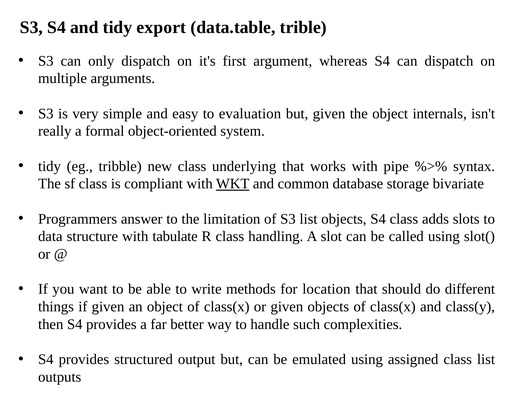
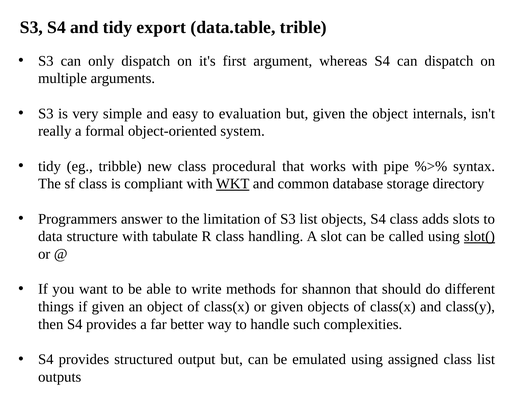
underlying: underlying -> procedural
bivariate: bivariate -> directory
slot( underline: none -> present
location: location -> shannon
